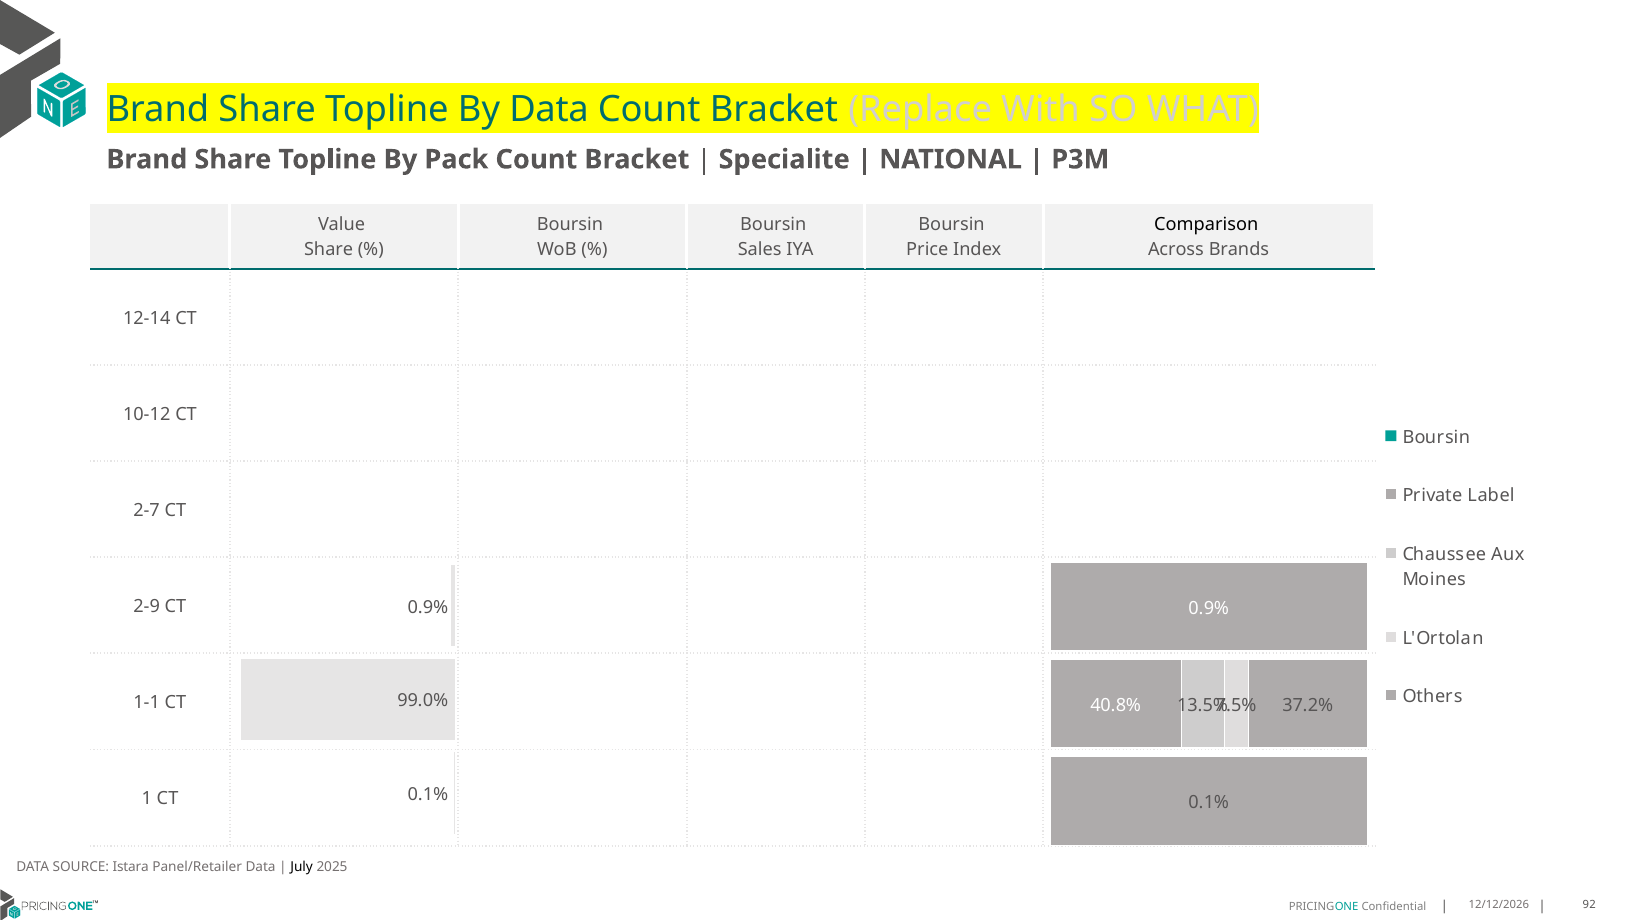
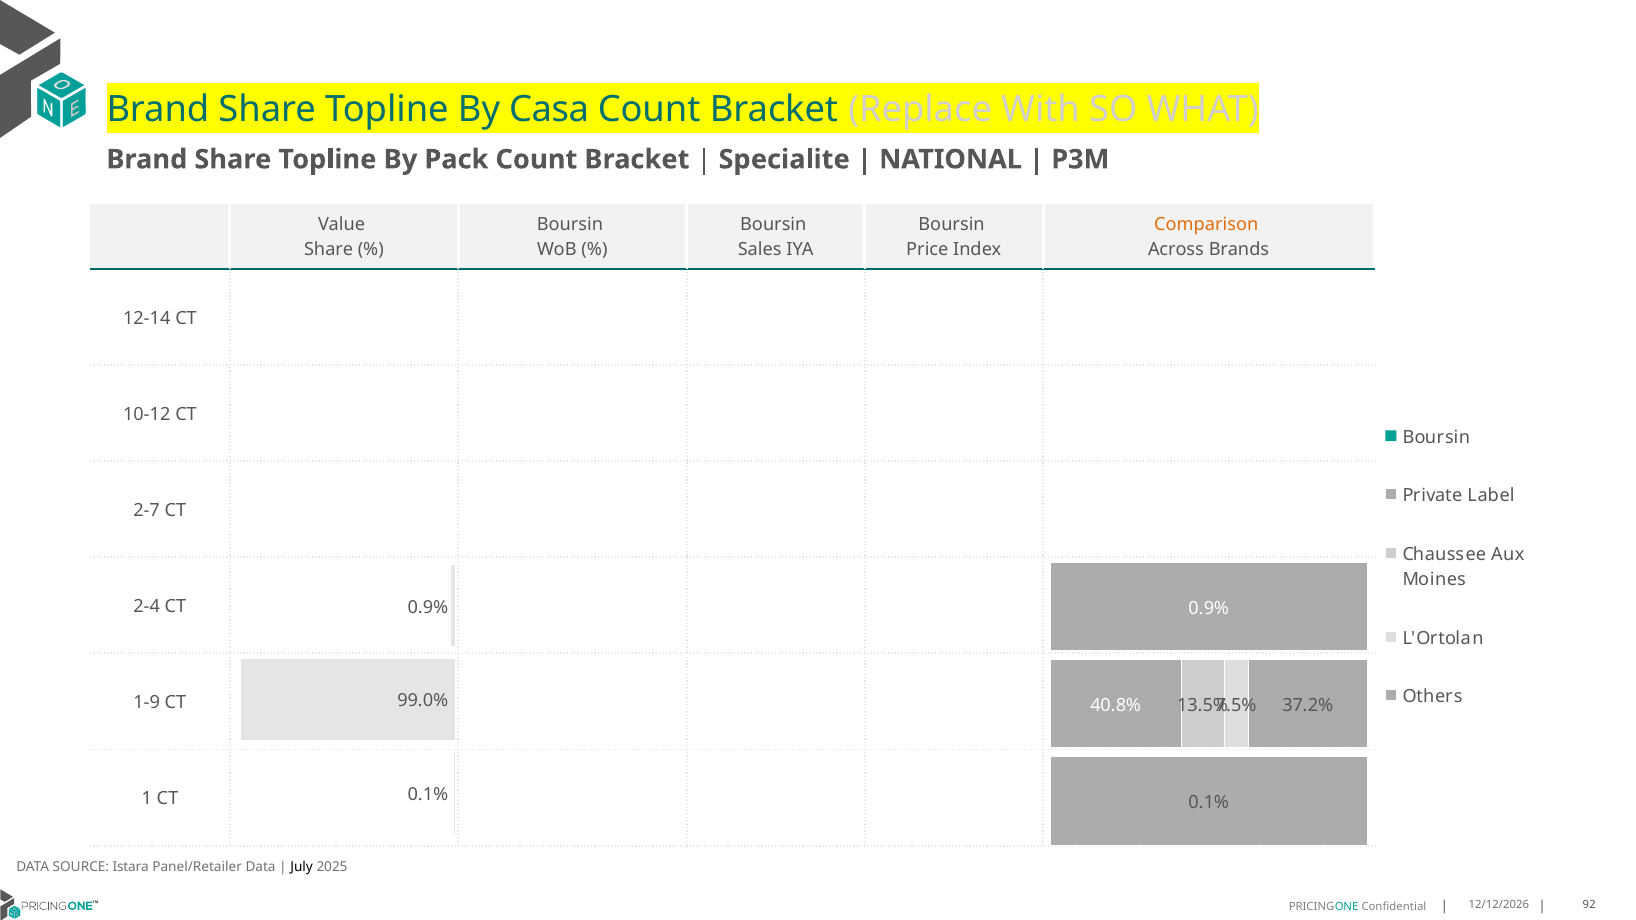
By Data: Data -> Casa
Comparison colour: black -> orange
2-9: 2-9 -> 2-4
1-1: 1-1 -> 1-9
